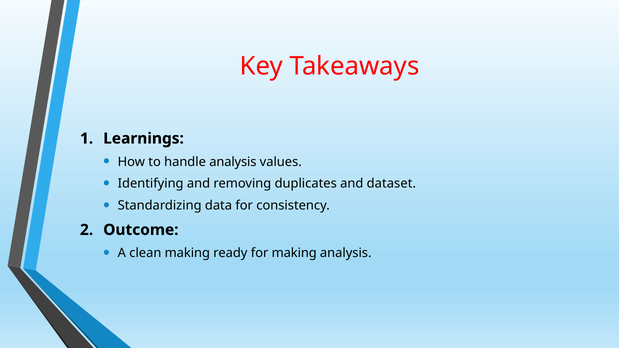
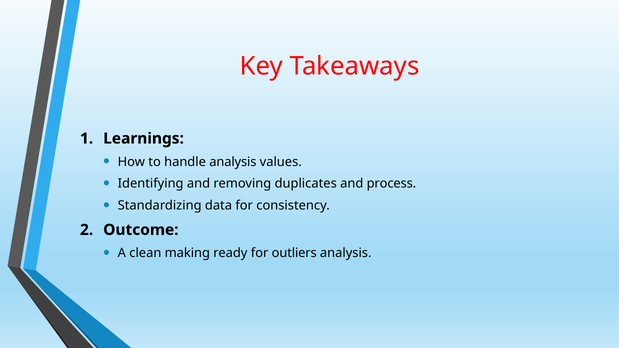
dataset: dataset -> process
for making: making -> outliers
